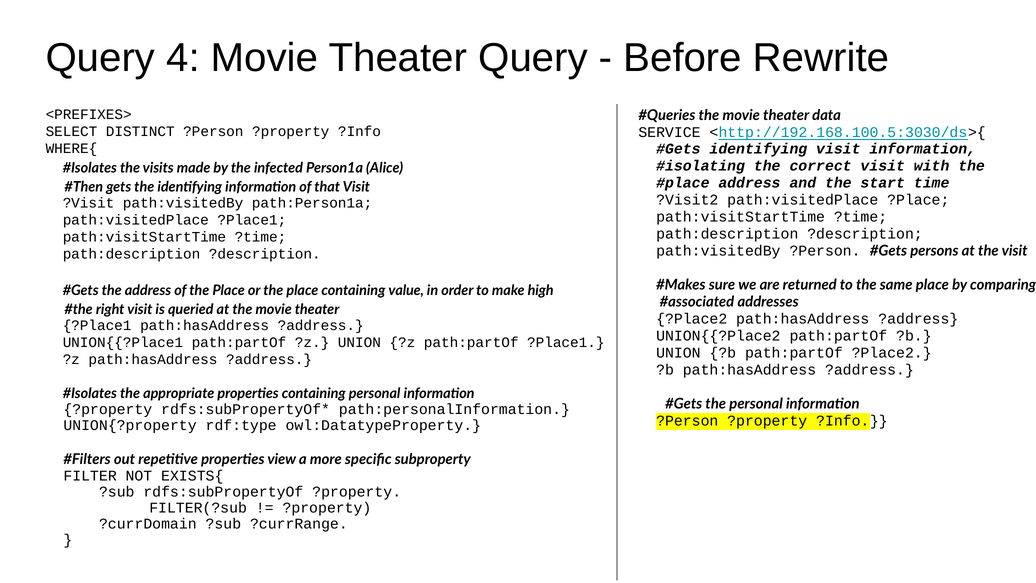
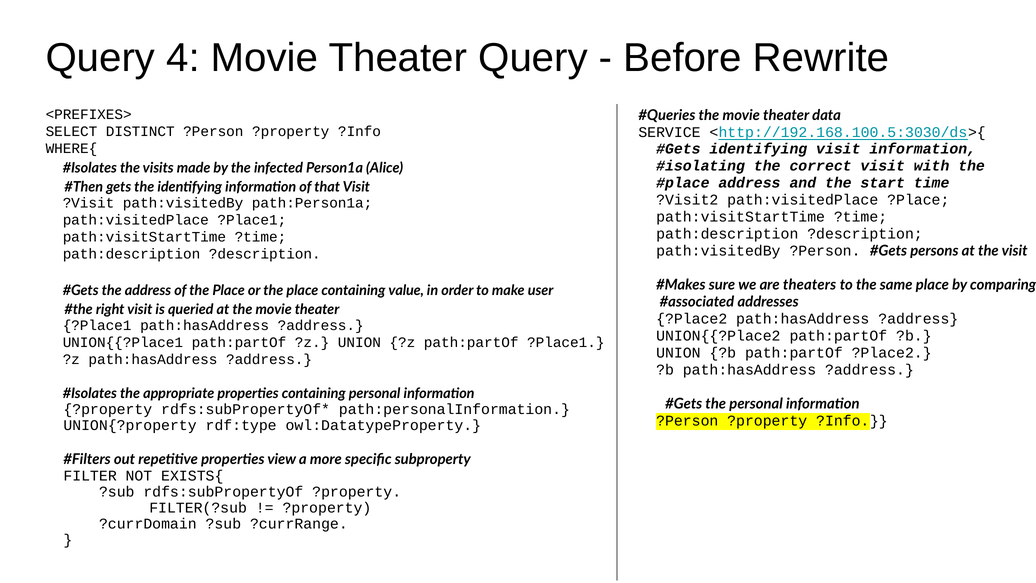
returned: returned -> theaters
high: high -> user
